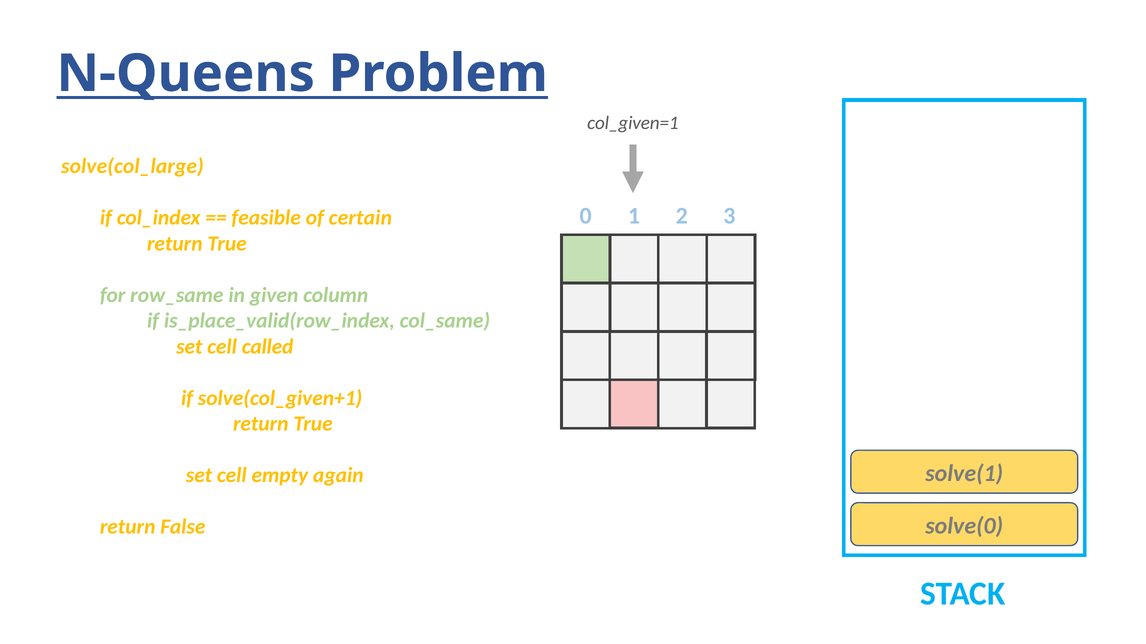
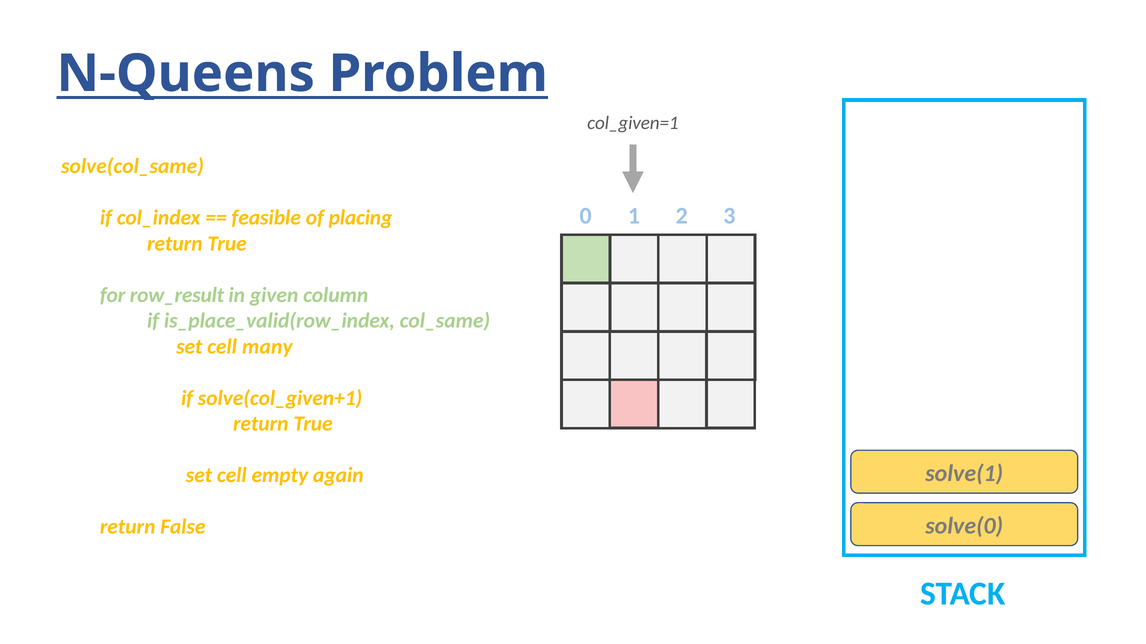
solve(col_large: solve(col_large -> solve(col_same
certain: certain -> placing
row_same: row_same -> row_result
called: called -> many
